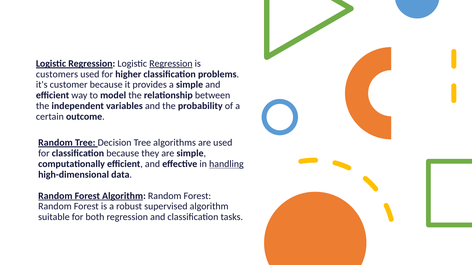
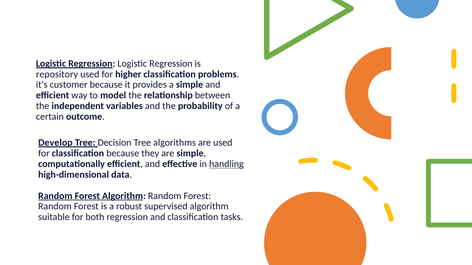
Regression at (171, 64) underline: present -> none
customers: customers -> repository
Random at (55, 143): Random -> Develop
